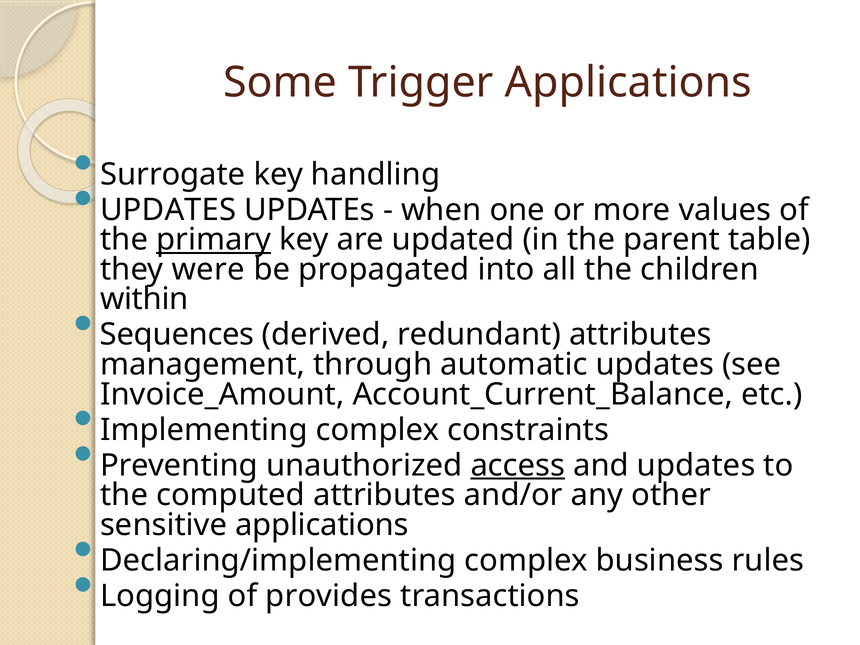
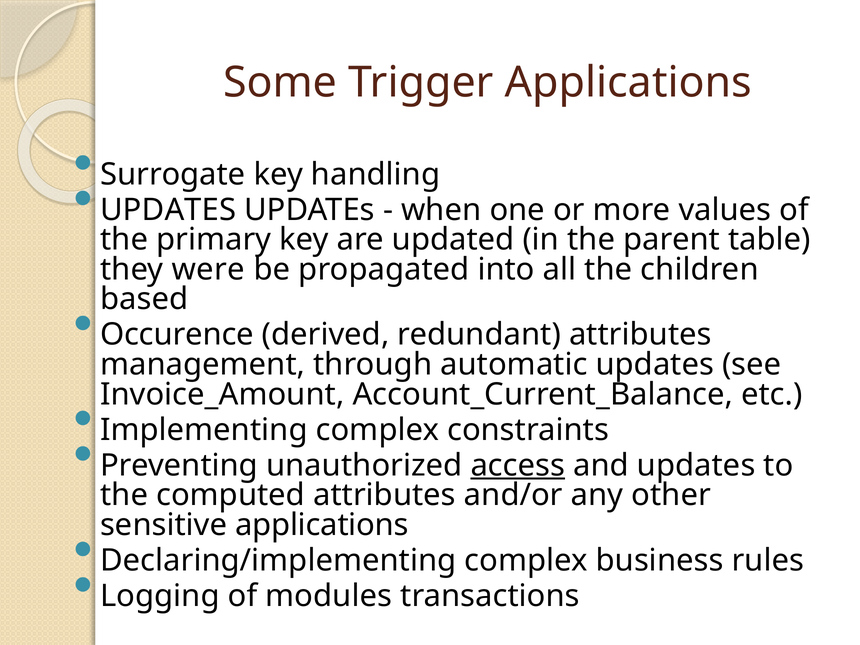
primary underline: present -> none
within: within -> based
Sequences: Sequences -> Occurence
provides: provides -> modules
